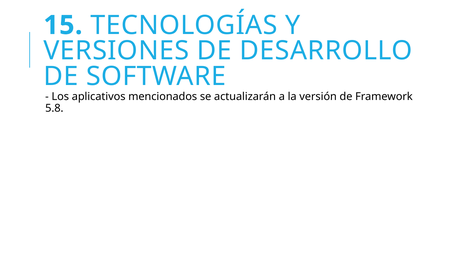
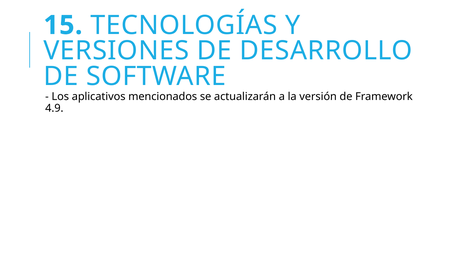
5.8: 5.8 -> 4.9
